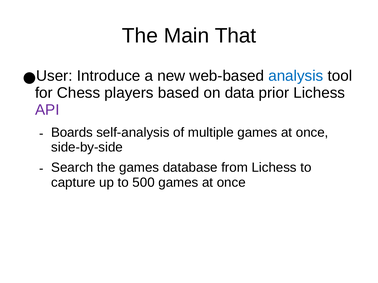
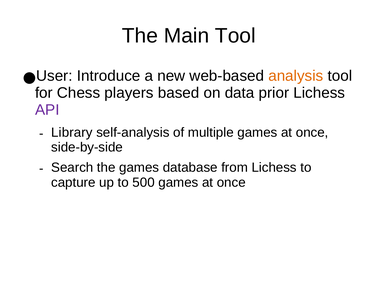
Main That: That -> Tool
analysis colour: blue -> orange
Boards: Boards -> Library
